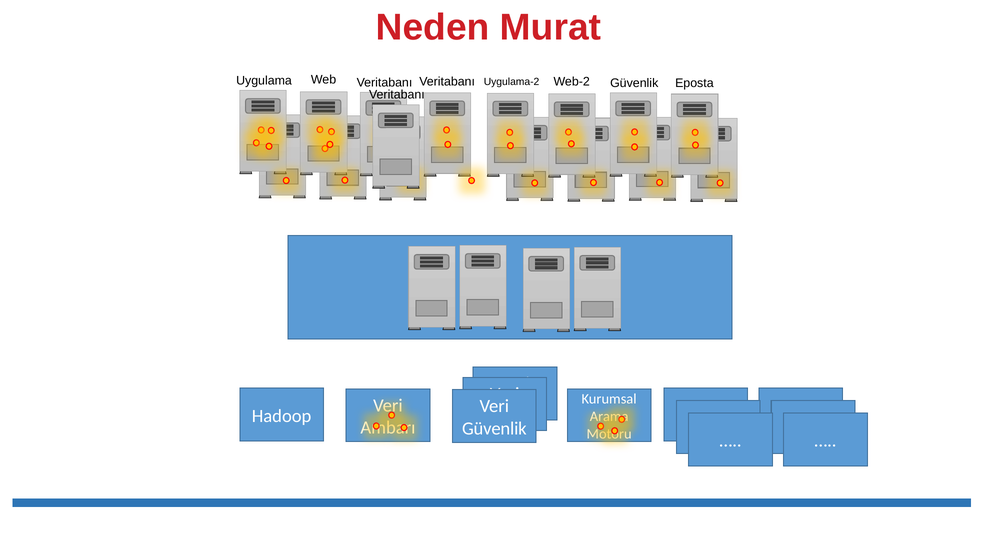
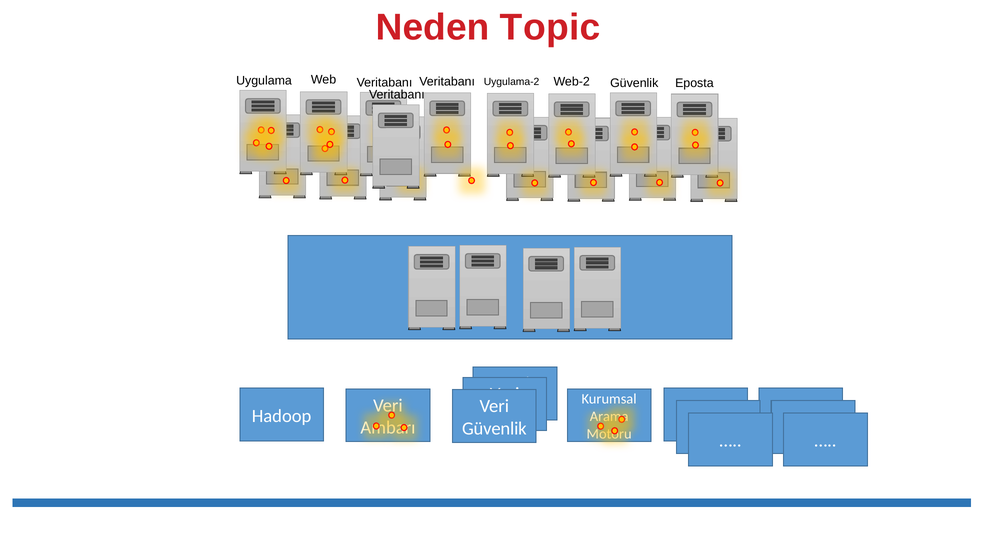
Murat: Murat -> Topic
